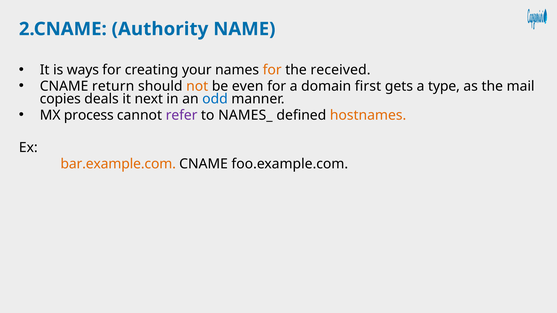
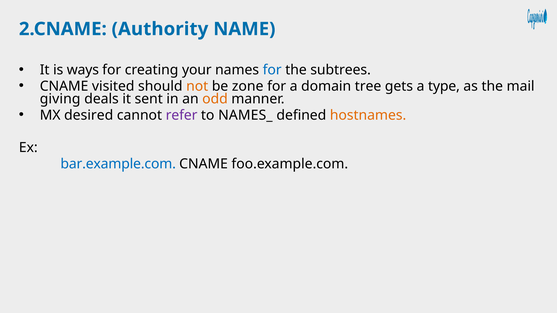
for at (272, 70) colour: orange -> blue
received: received -> subtrees
return: return -> visited
even: even -> zone
first: first -> tree
copies: copies -> giving
next: next -> sent
odd colour: blue -> orange
process: process -> desired
bar.example.com colour: orange -> blue
